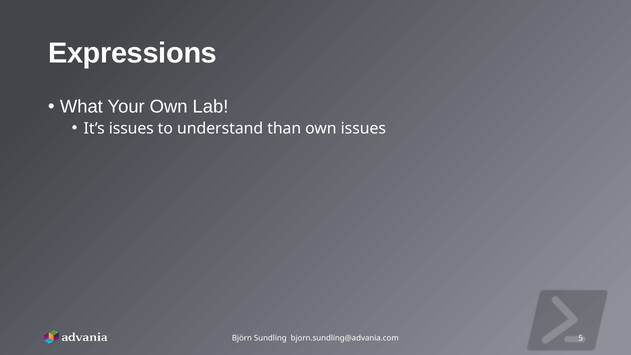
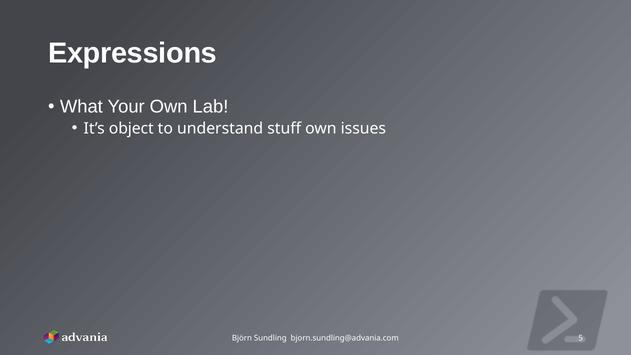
It’s issues: issues -> object
than: than -> stuff
